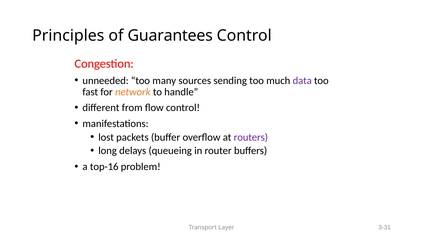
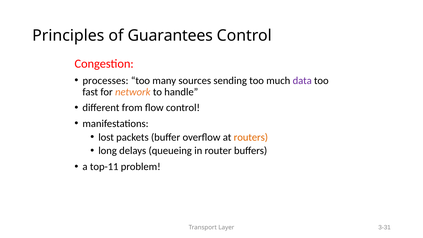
unneeded: unneeded -> processes
routers colour: purple -> orange
top-16: top-16 -> top-11
